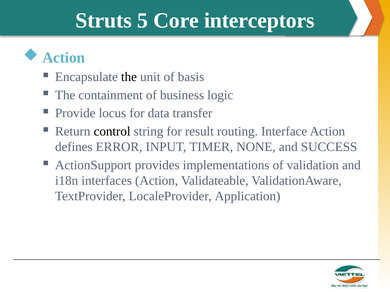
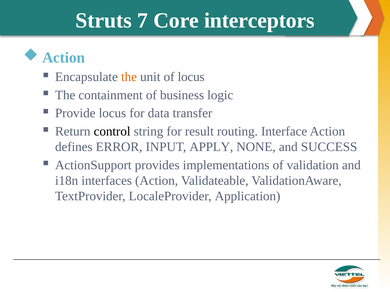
5: 5 -> 7
the at (129, 77) colour: black -> orange
of basis: basis -> locus
TIMER: TIMER -> APPLY
